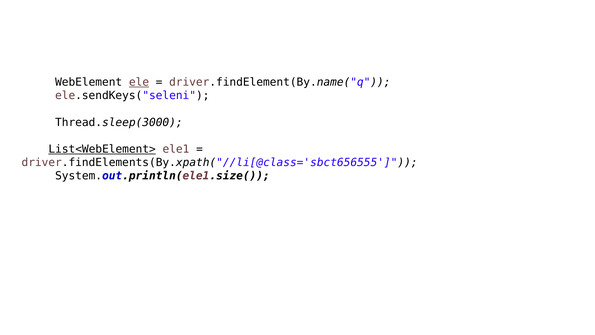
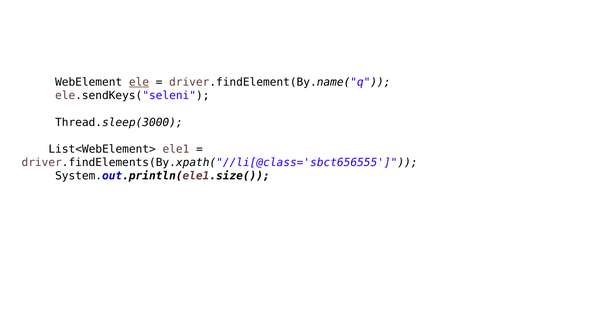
List<WebElement> underline: present -> none
